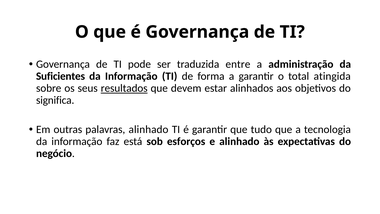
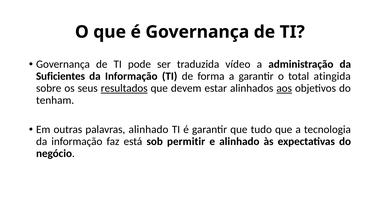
entre: entre -> vídeo
aos underline: none -> present
significa: significa -> tenham
esforços: esforços -> permitir
